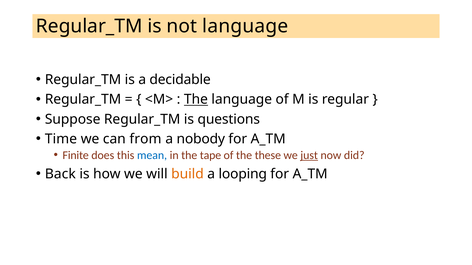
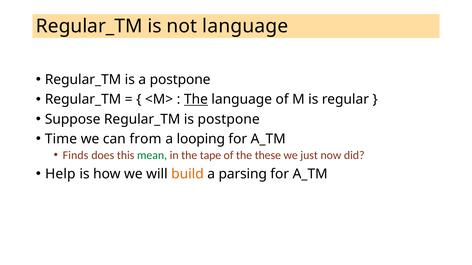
a decidable: decidable -> postpone
is questions: questions -> postpone
nobody: nobody -> looping
Finite: Finite -> Finds
mean colour: blue -> green
just underline: present -> none
Back: Back -> Help
looping: looping -> parsing
